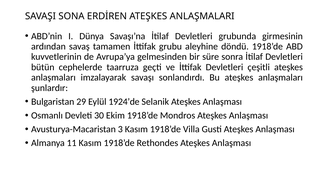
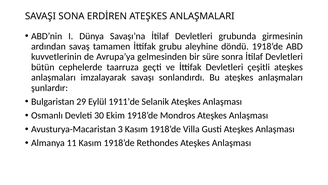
1924’de: 1924’de -> 1911’de
